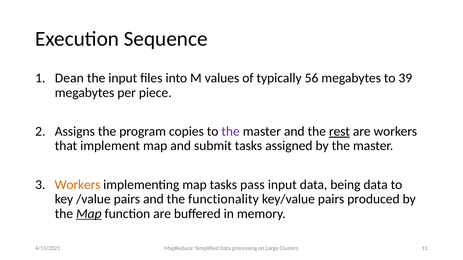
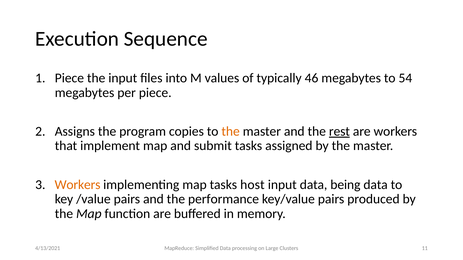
Dean at (69, 78): Dean -> Piece
56: 56 -> 46
39: 39 -> 54
the at (231, 132) colour: purple -> orange
pass: pass -> host
functionality: functionality -> performance
Map at (89, 214) underline: present -> none
